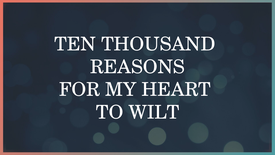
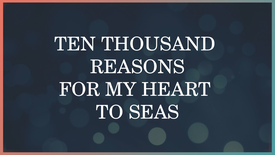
WILT: WILT -> SEAS
